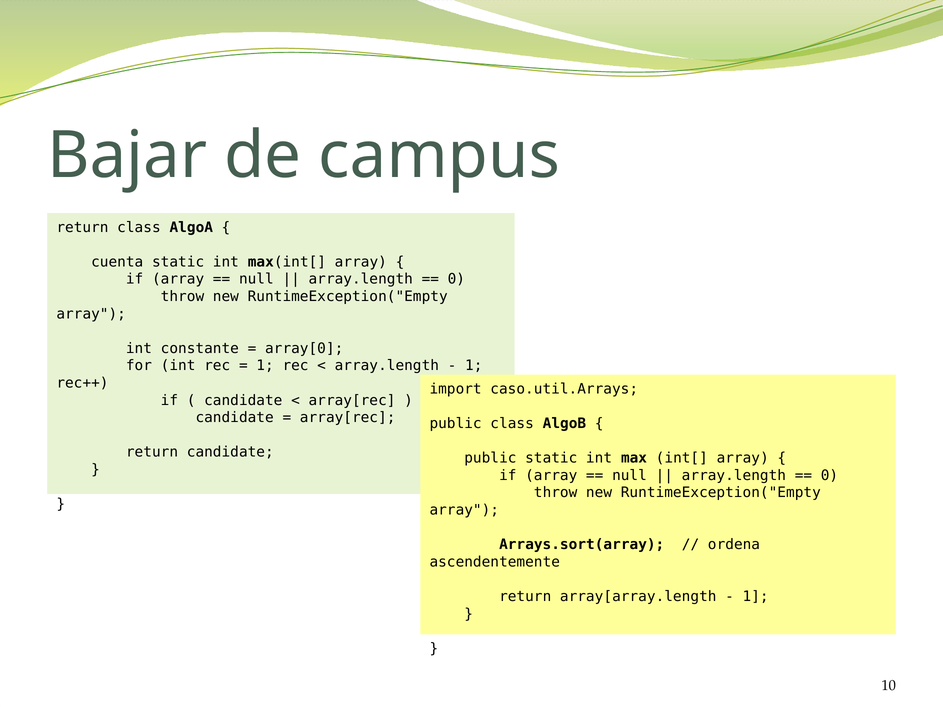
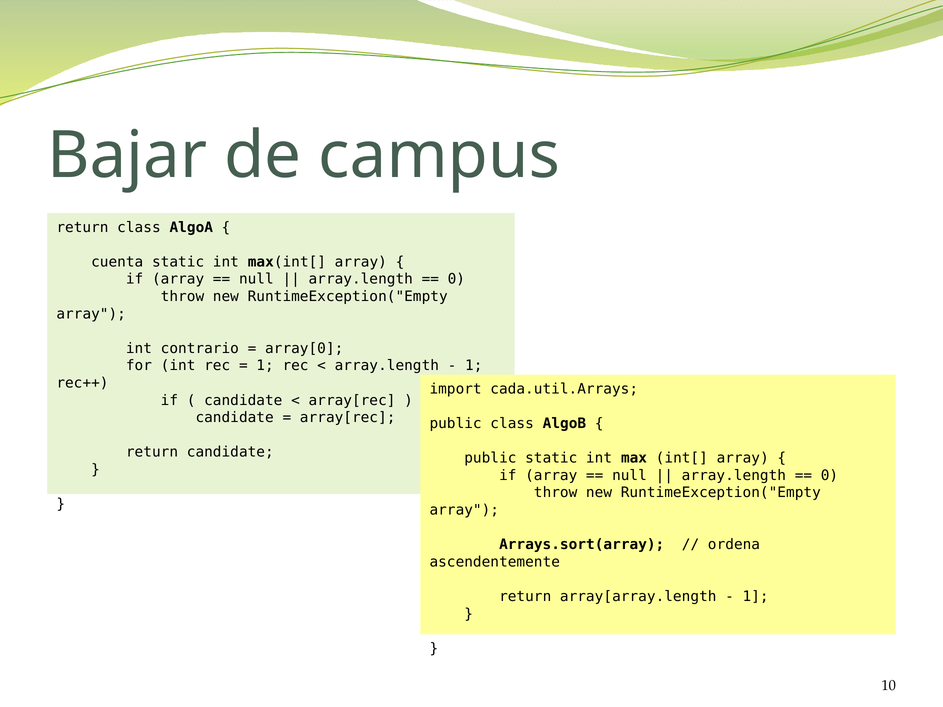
constante: constante -> contrario
caso.util.Arrays: caso.util.Arrays -> cada.util.Arrays
